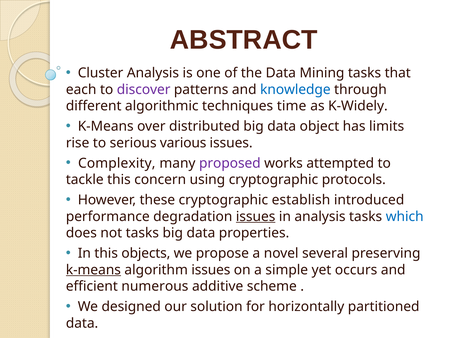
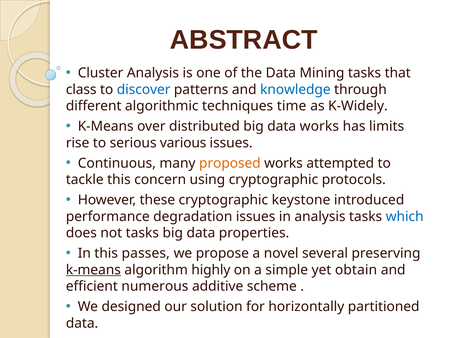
each: each -> class
discover colour: purple -> blue
data object: object -> works
Complexity: Complexity -> Continuous
proposed colour: purple -> orange
establish: establish -> keystone
issues at (256, 216) underline: present -> none
objects: objects -> passes
algorithm issues: issues -> highly
occurs: occurs -> obtain
